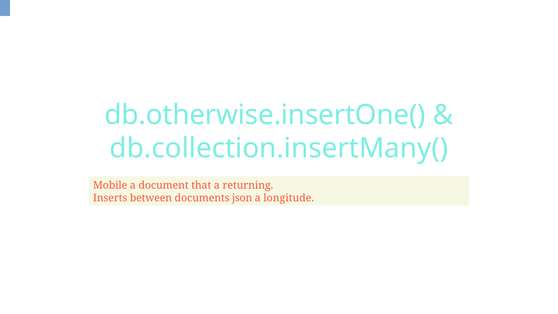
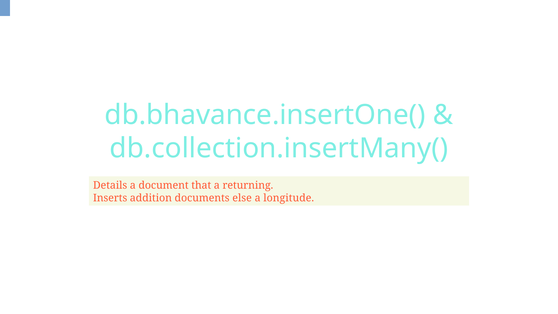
db.otherwise.insertOne(: db.otherwise.insertOne( -> db.bhavance.insertOne(
Mobile: Mobile -> Details
between: between -> addition
json: json -> else
